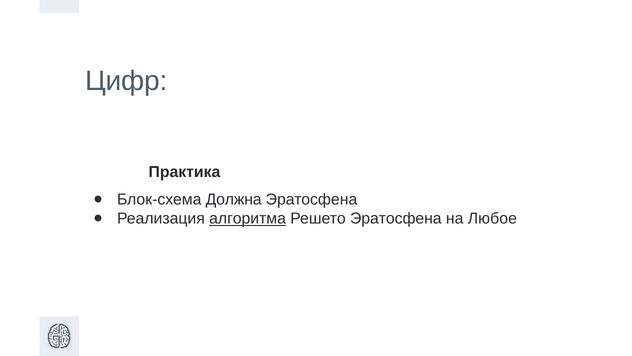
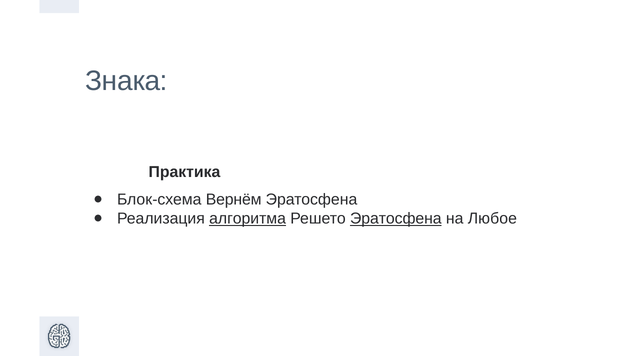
Цифр: Цифр -> Знака
Должна: Должна -> Вернём
Эратосфена at (396, 218) underline: none -> present
